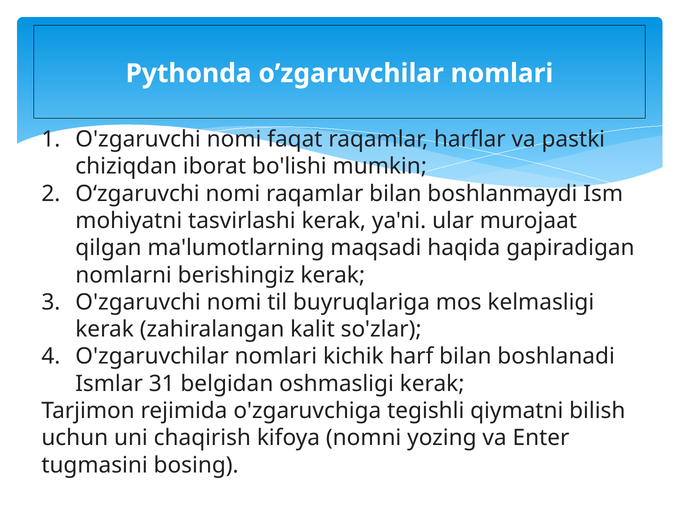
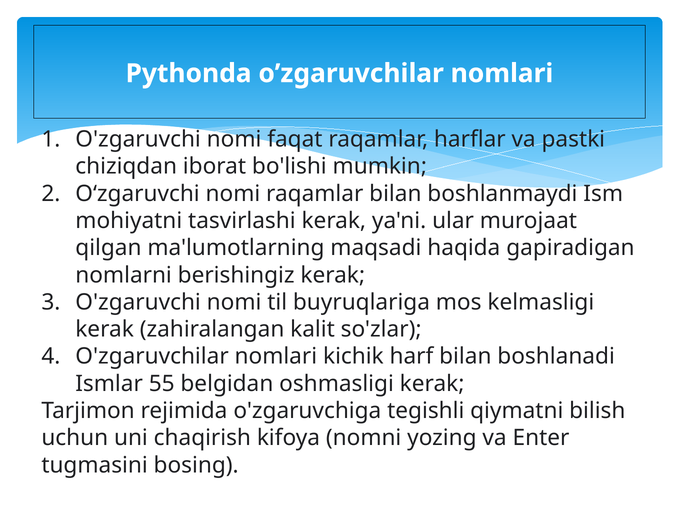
31: 31 -> 55
